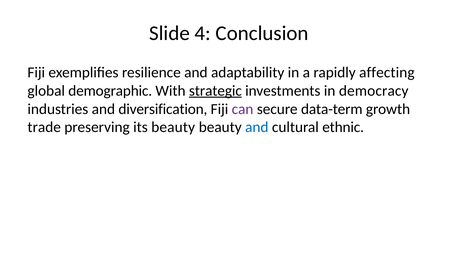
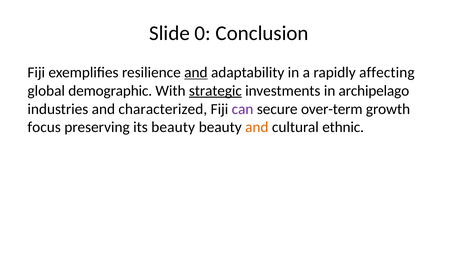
4: 4 -> 0
and at (196, 73) underline: none -> present
democracy: democracy -> archipelago
diversification: diversification -> characterized
data-term: data-term -> over-term
trade: trade -> focus
and at (257, 128) colour: blue -> orange
